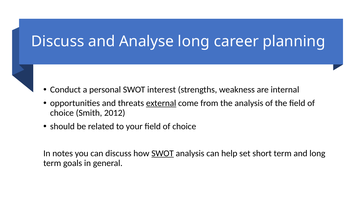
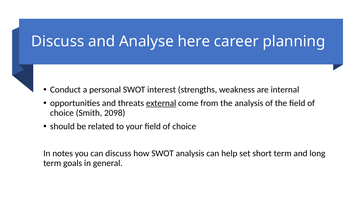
Analyse long: long -> here
2012: 2012 -> 2098
SWOT at (163, 154) underline: present -> none
